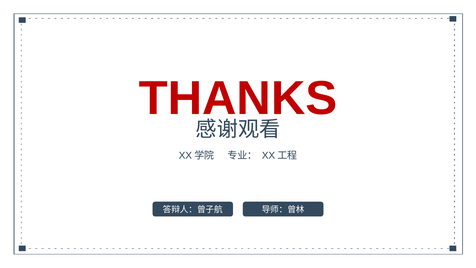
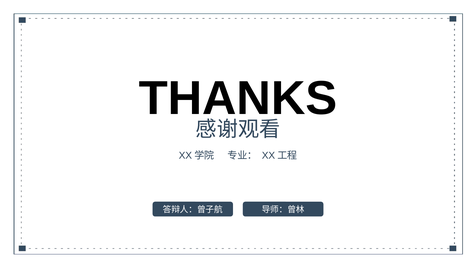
THANKS colour: red -> black
